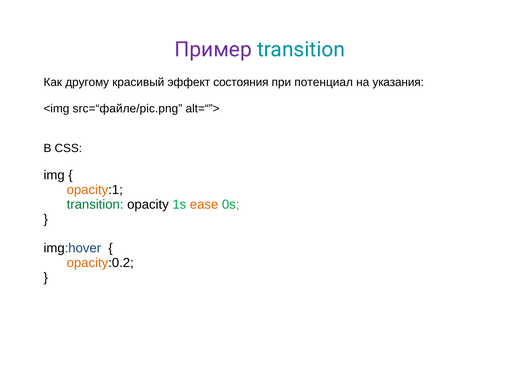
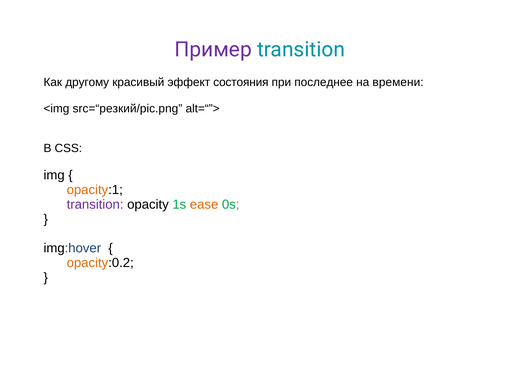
потенциал: потенциал -> последнее
указания: указания -> времени
src=“файле/pic.png: src=“файле/pic.png -> src=“резкий/pic.png
transition at (95, 204) colour: green -> purple
